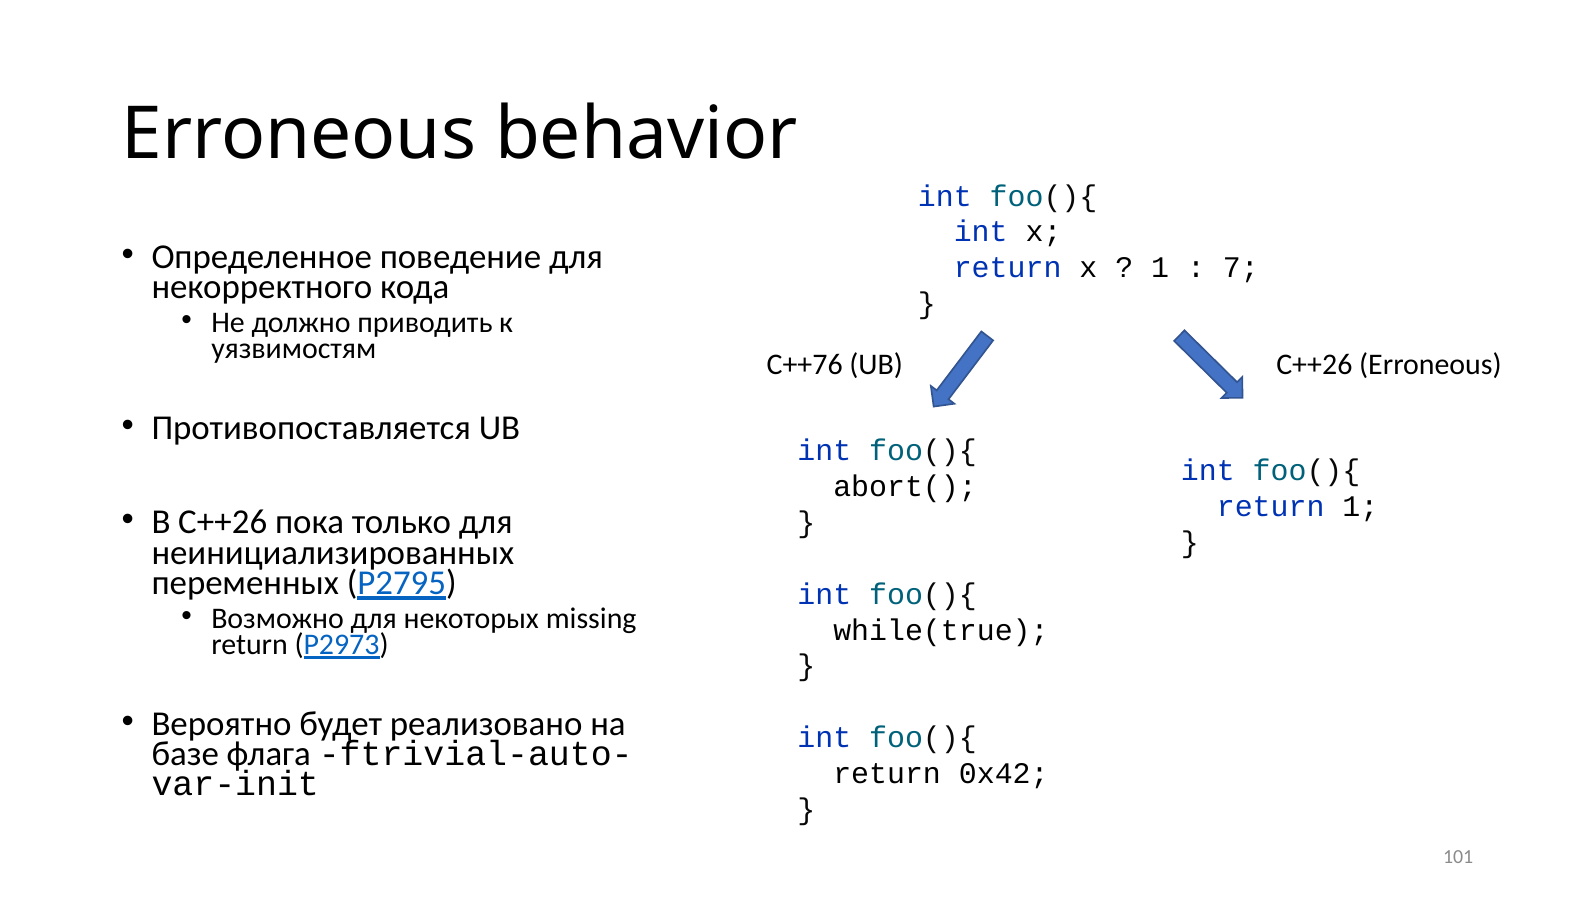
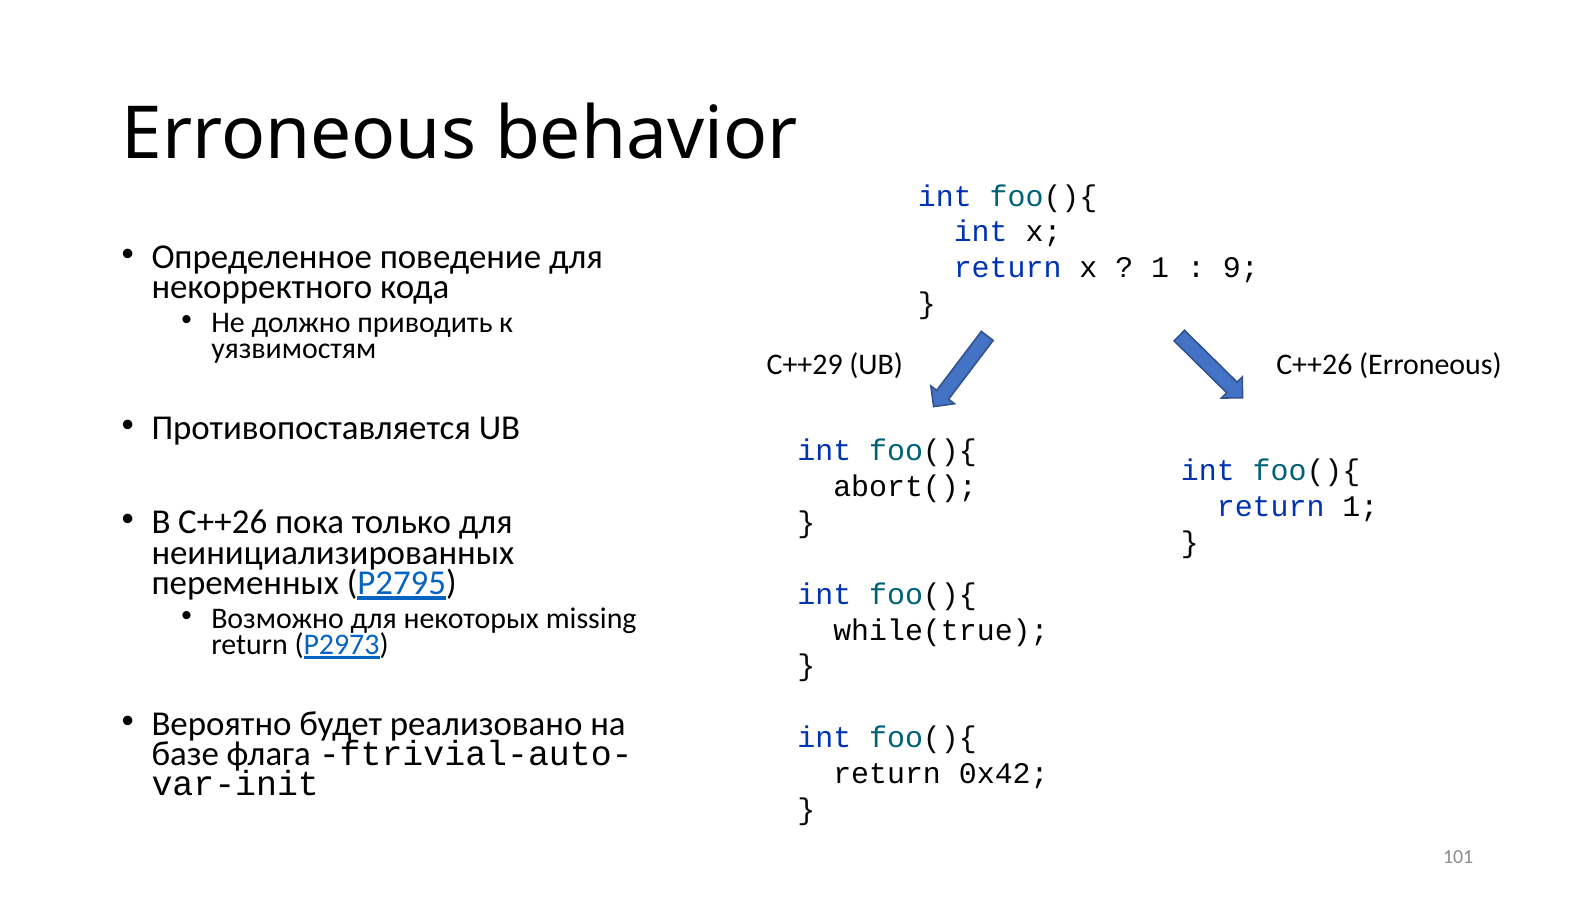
7: 7 -> 9
C++76: C++76 -> C++29
